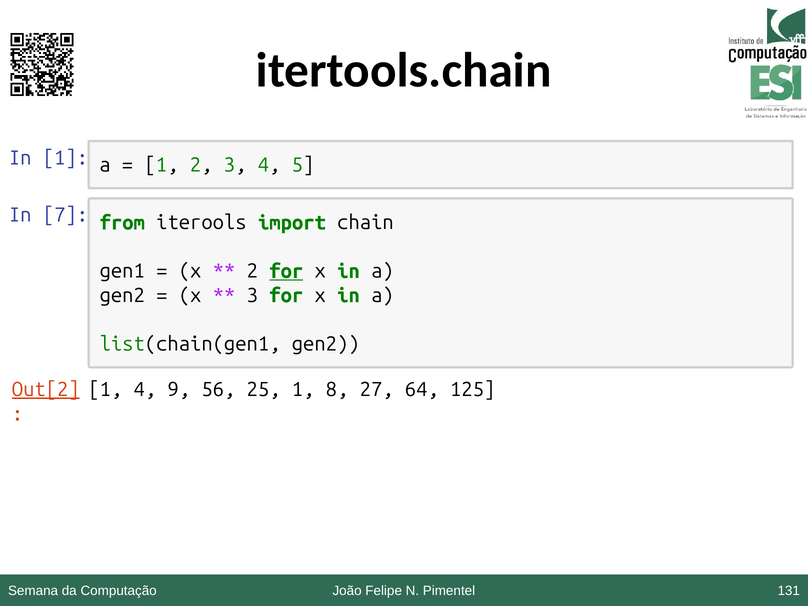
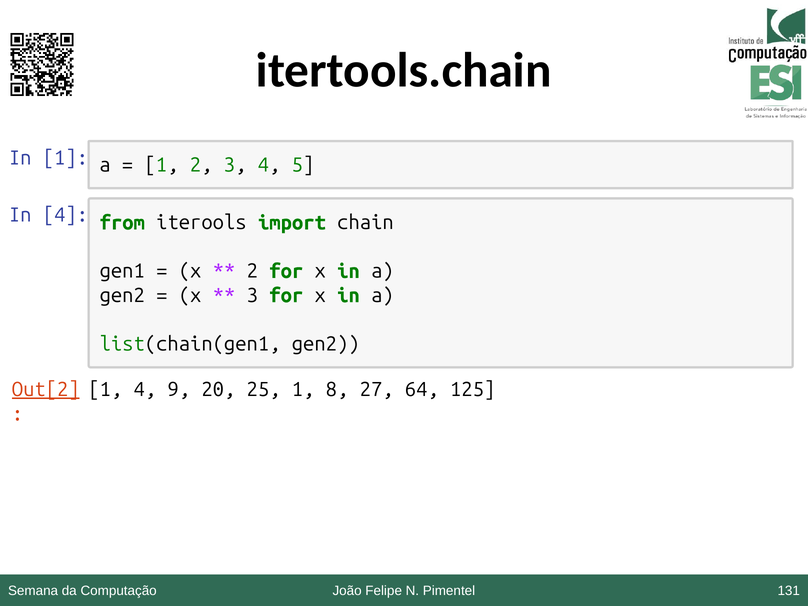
In 7: 7 -> 4
for at (286, 271) underline: present -> none
56: 56 -> 20
